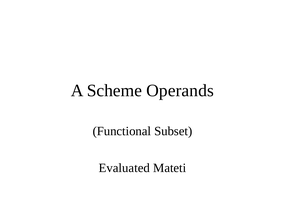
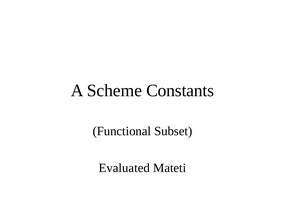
Operands: Operands -> Constants
